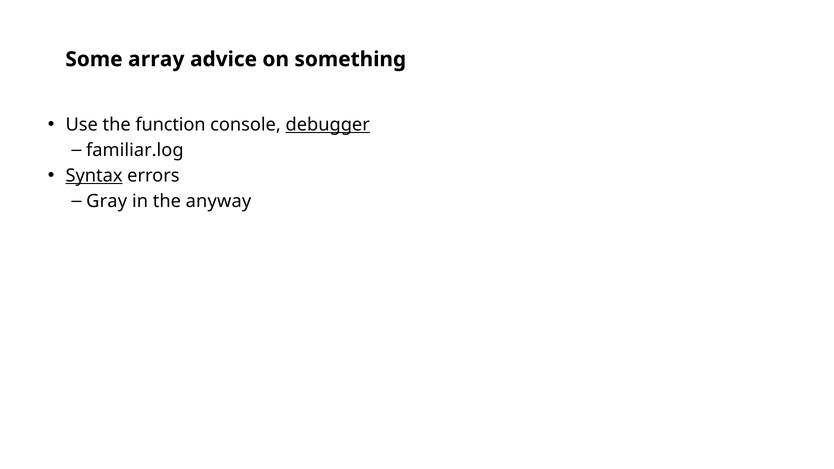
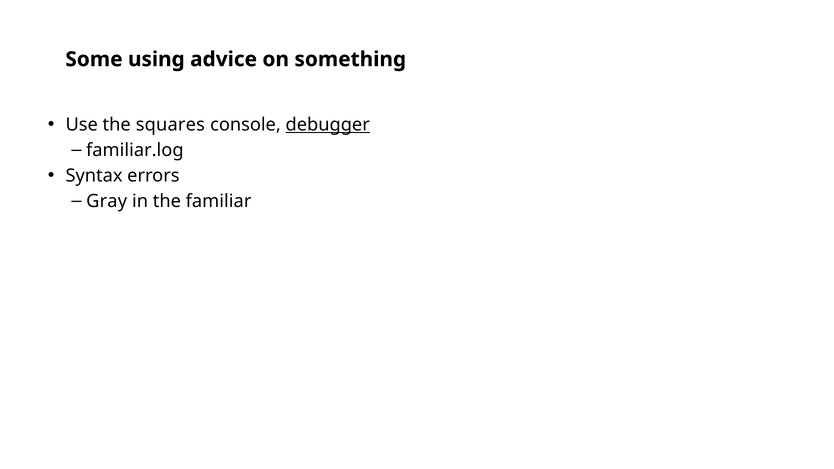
array: array -> using
function: function -> squares
Syntax underline: present -> none
anyway: anyway -> familiar
